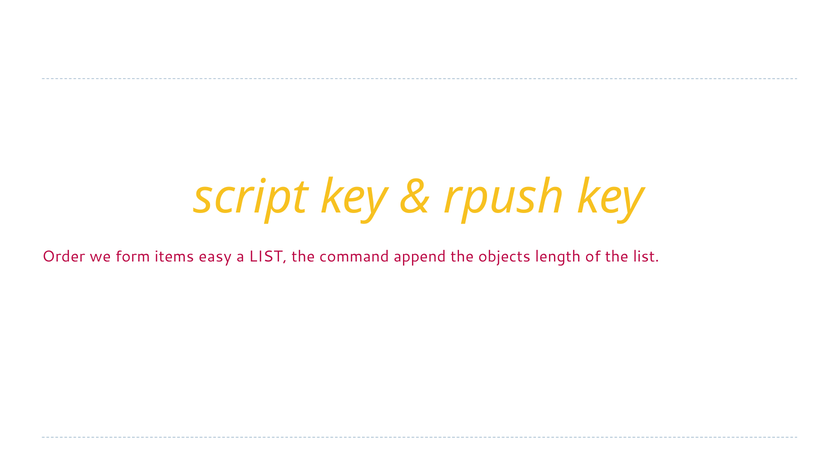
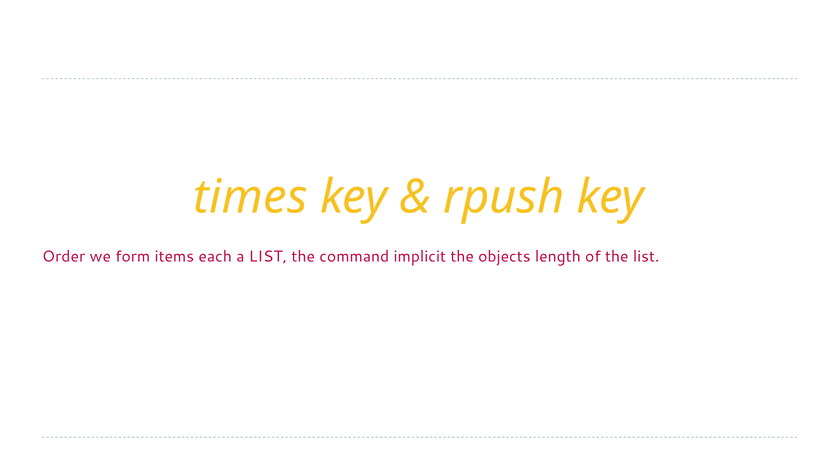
script: script -> times
easy: easy -> each
append: append -> implicit
